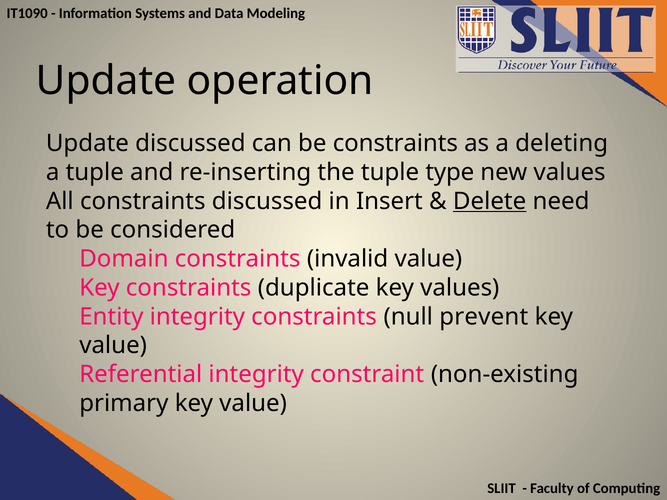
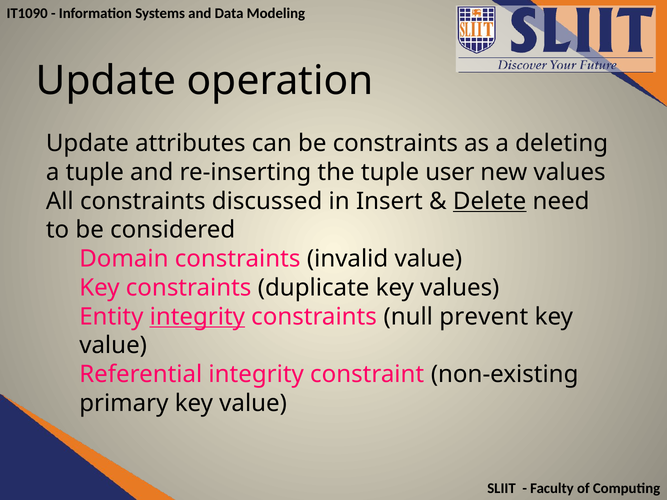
Update discussed: discussed -> attributes
type: type -> user
integrity at (197, 317) underline: none -> present
